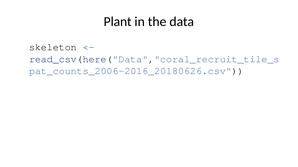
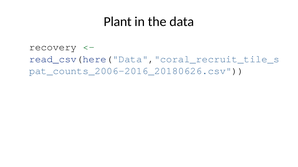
skeleton: skeleton -> recovery
